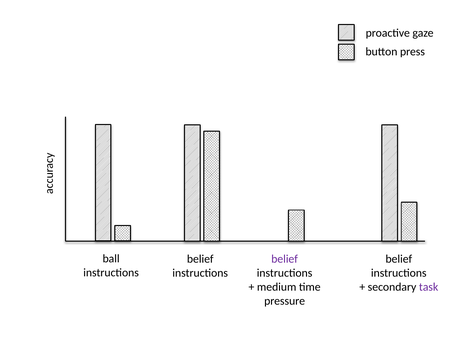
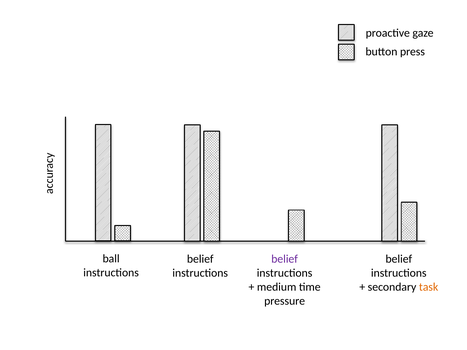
task colour: purple -> orange
